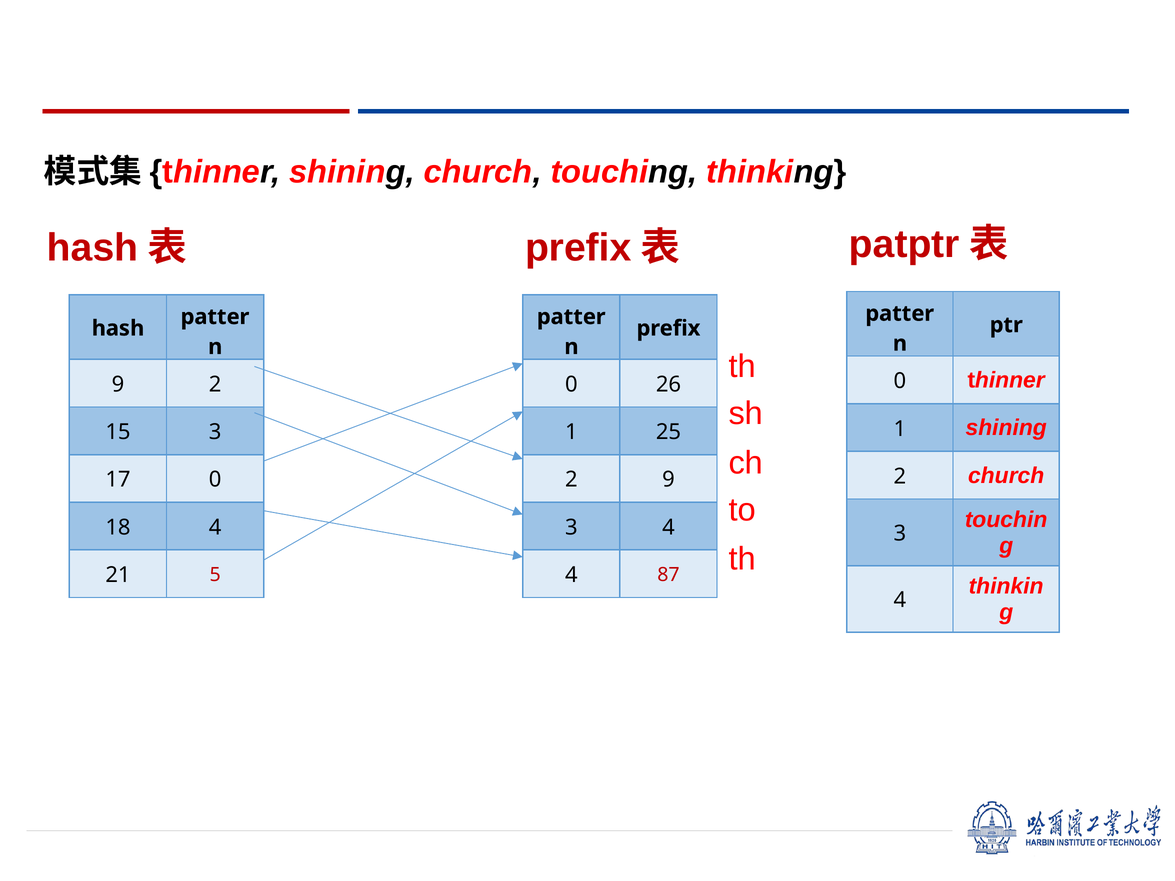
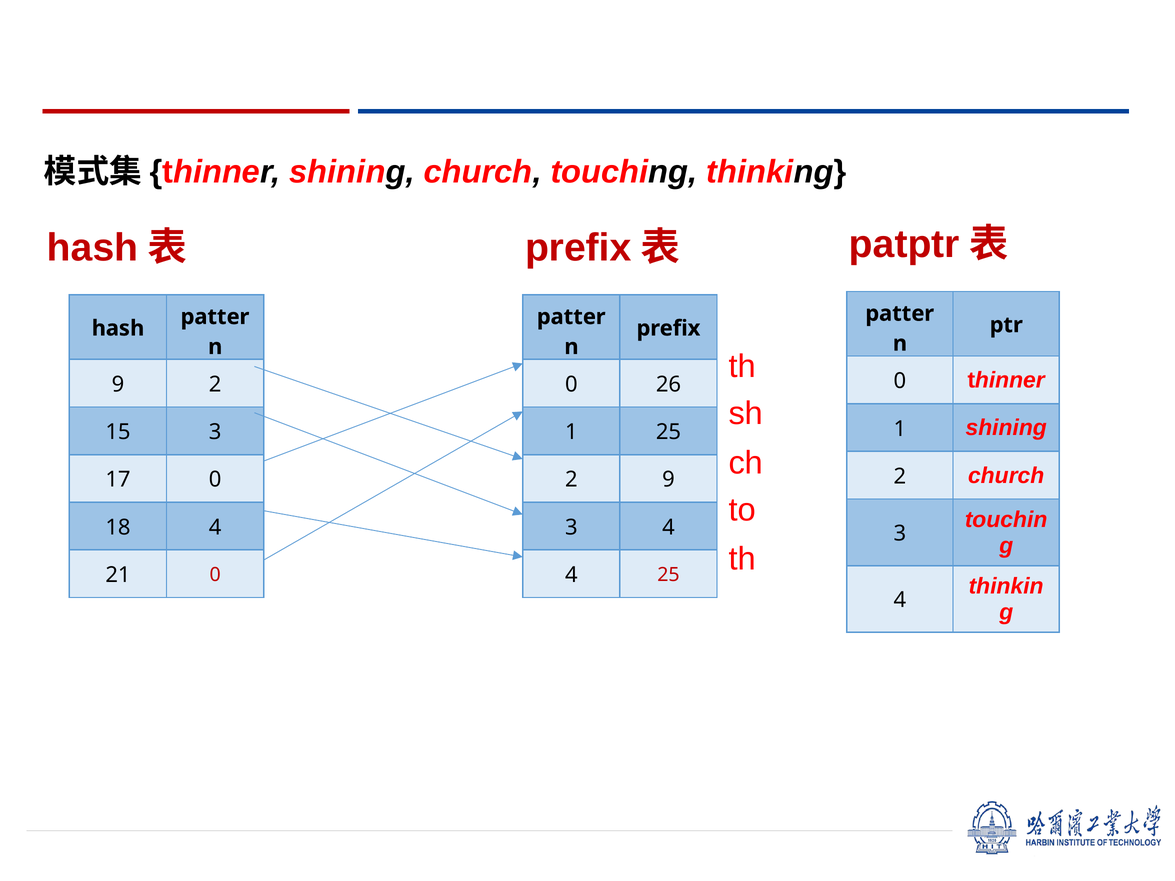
21 5: 5 -> 0
4 87: 87 -> 25
